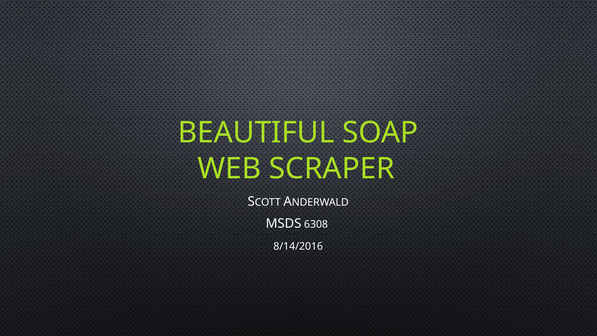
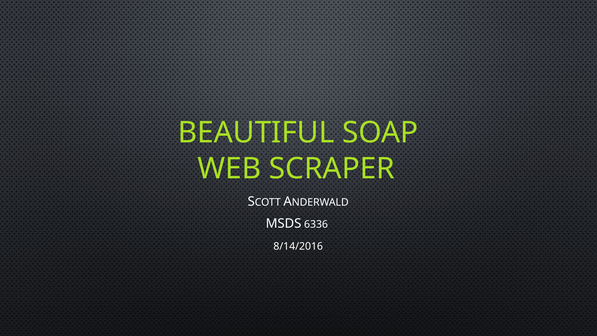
6308: 6308 -> 6336
